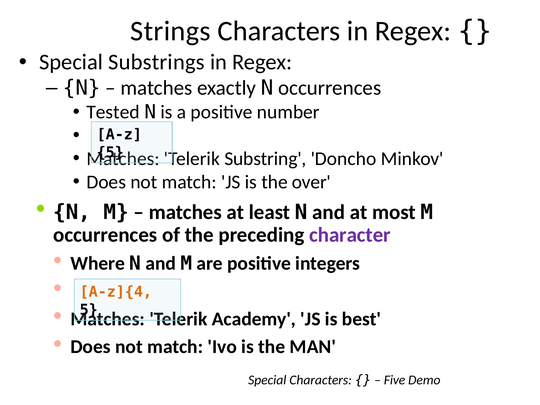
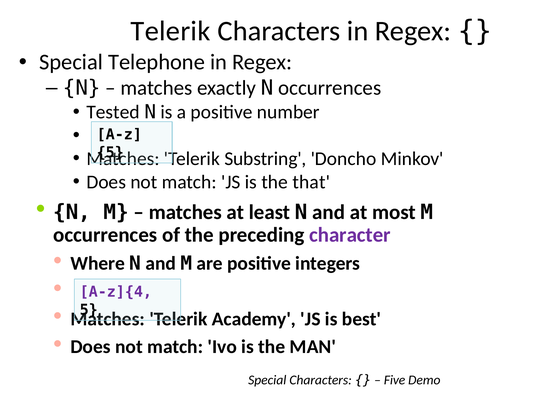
Strings at (170, 31): Strings -> Telerik
Substrings: Substrings -> Telephone
over: over -> that
A-z]{4 colour: orange -> purple
